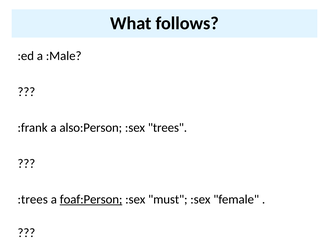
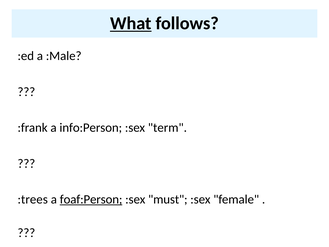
What underline: none -> present
also:Person: also:Person -> info:Person
trees: trees -> term
